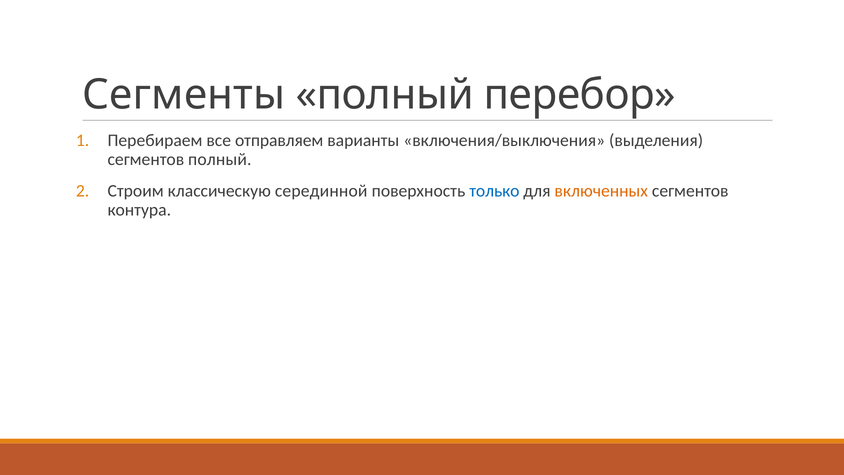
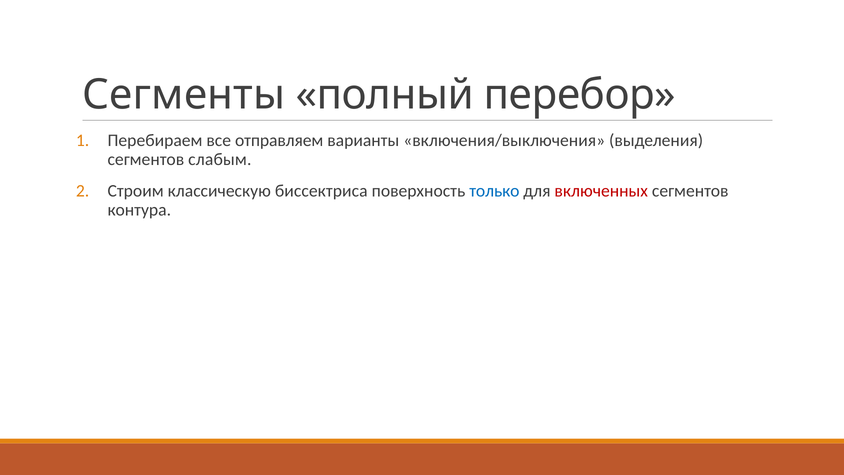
сегментов полный: полный -> слабым
серединной: серединной -> биссектриса
включенных colour: orange -> red
